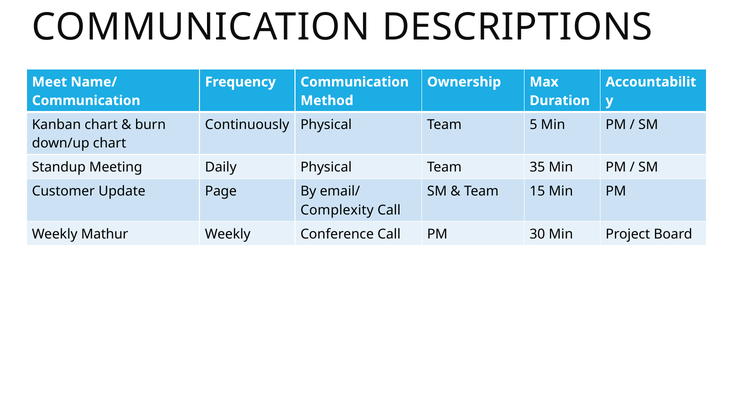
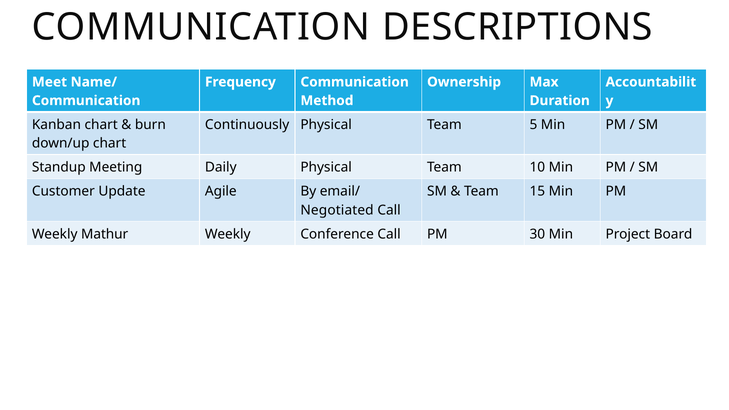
35: 35 -> 10
Page: Page -> Agile
Complexity: Complexity -> Negotiated
